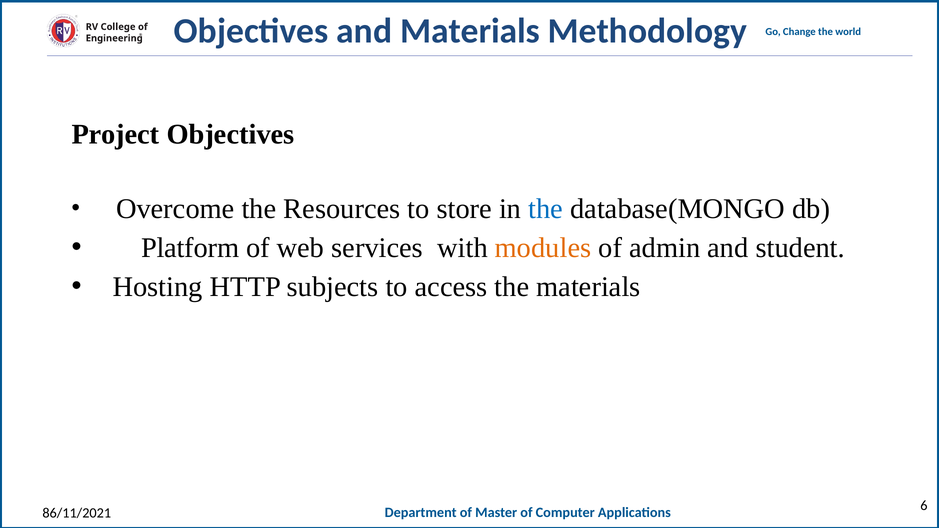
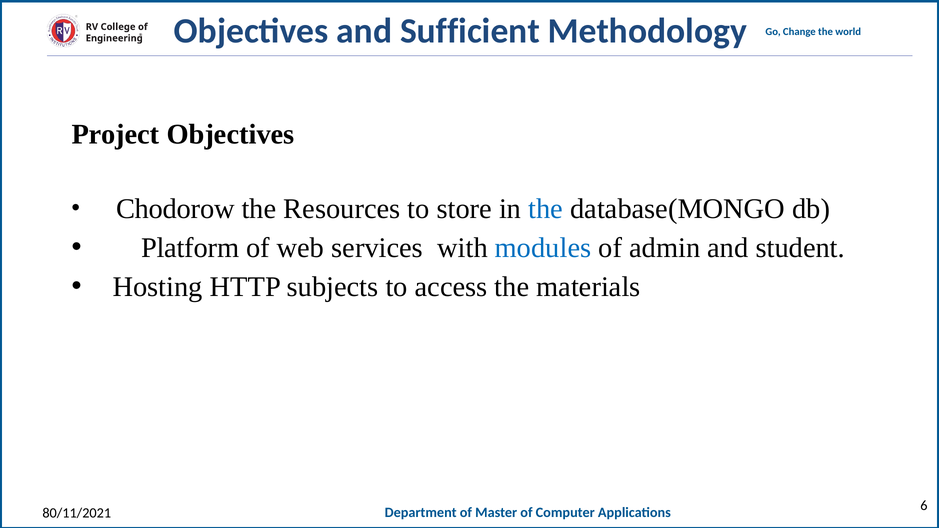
and Materials: Materials -> Sufficient
Overcome: Overcome -> Chodorow
modules colour: orange -> blue
86/11/2021: 86/11/2021 -> 80/11/2021
